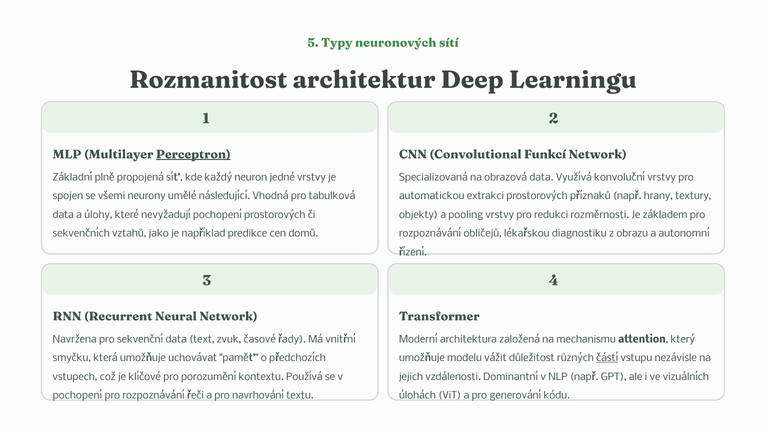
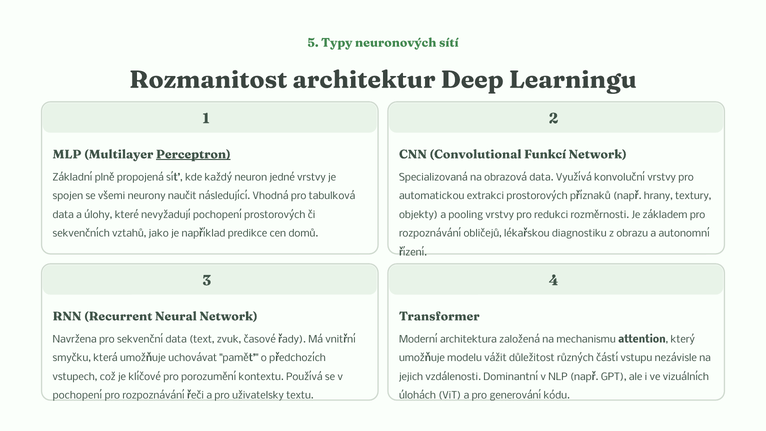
umělé: umělé -> naučit
částí underline: present -> none
navrhování: navrhování -> uživatelsky
